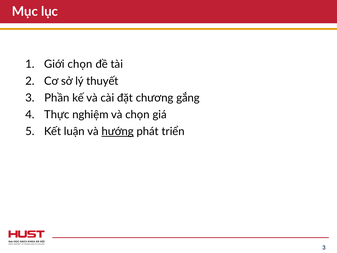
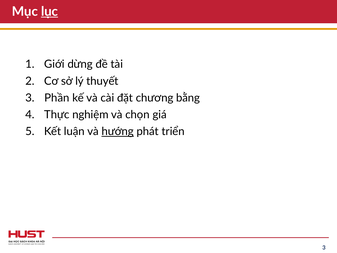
lục underline: none -> present
Giới chọn: chọn -> dừng
gắng: gắng -> bằng
